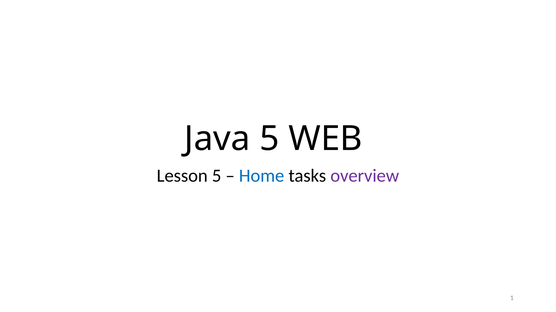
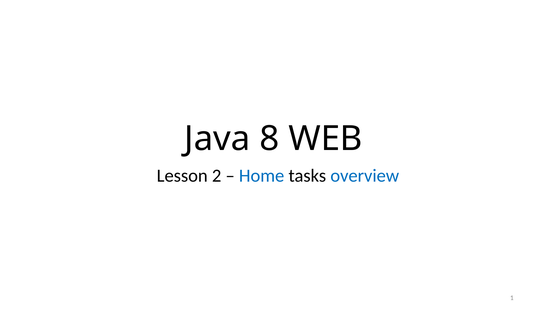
Java 5: 5 -> 8
Lesson 5: 5 -> 2
overview colour: purple -> blue
